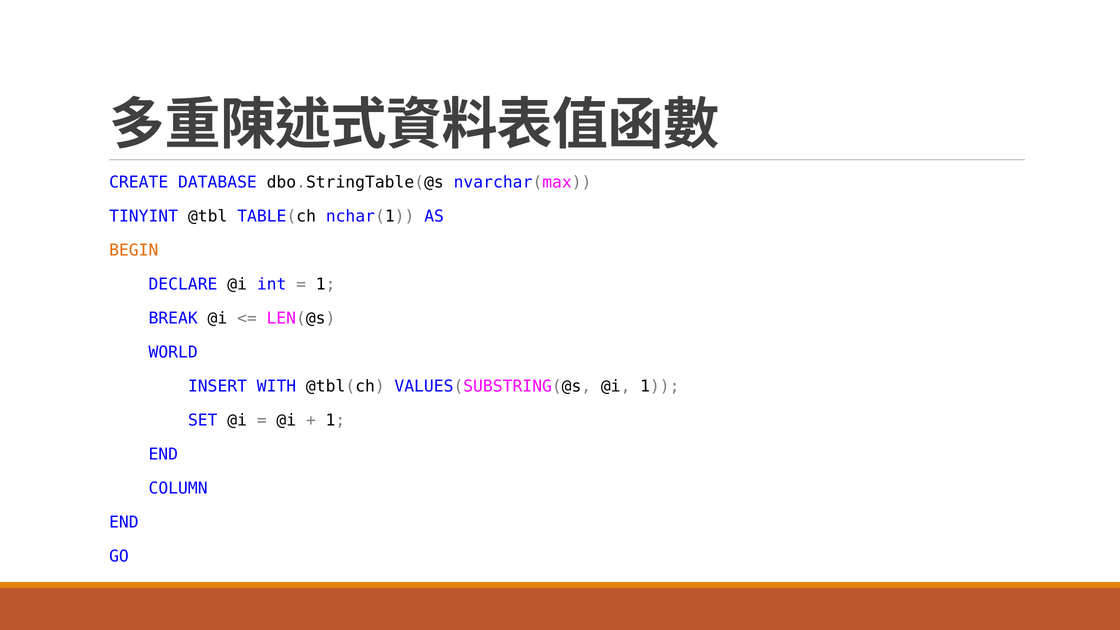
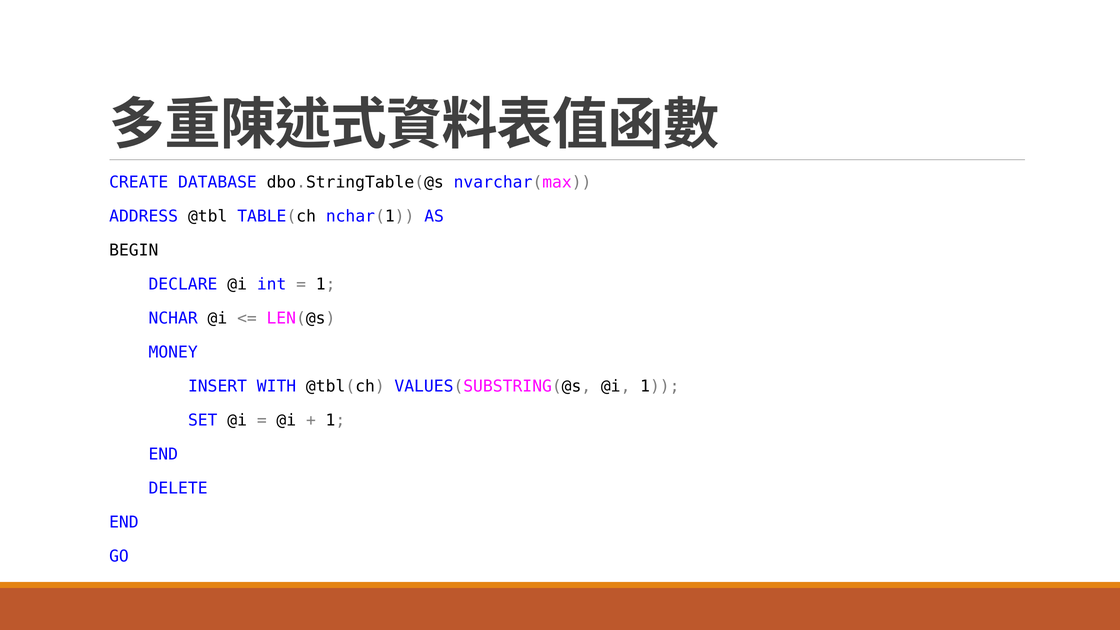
TINYINT: TINYINT -> ADDRESS
BEGIN colour: orange -> black
BREAK: BREAK -> NCHAR
WORLD: WORLD -> MONEY
COLUMN: COLUMN -> DELETE
